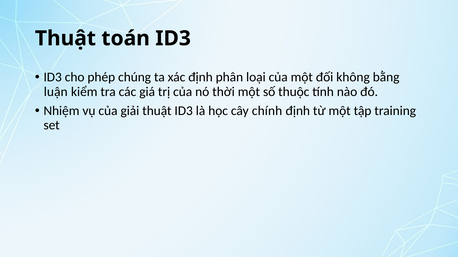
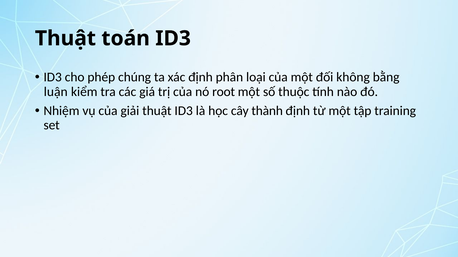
thời: thời -> root
chính: chính -> thành
